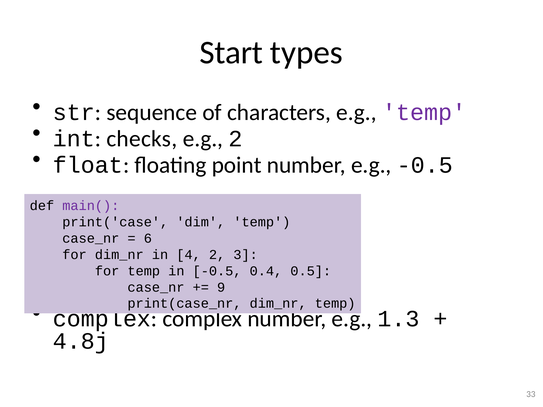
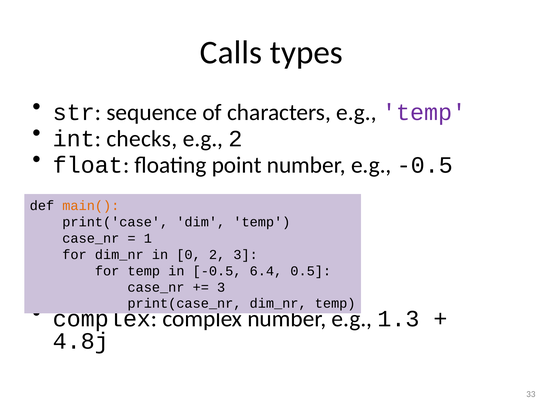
Start: Start -> Calls
main( colour: purple -> orange
6: 6 -> 1
4: 4 -> 0
0.4: 0.4 -> 6.4
9 at (221, 287): 9 -> 3
